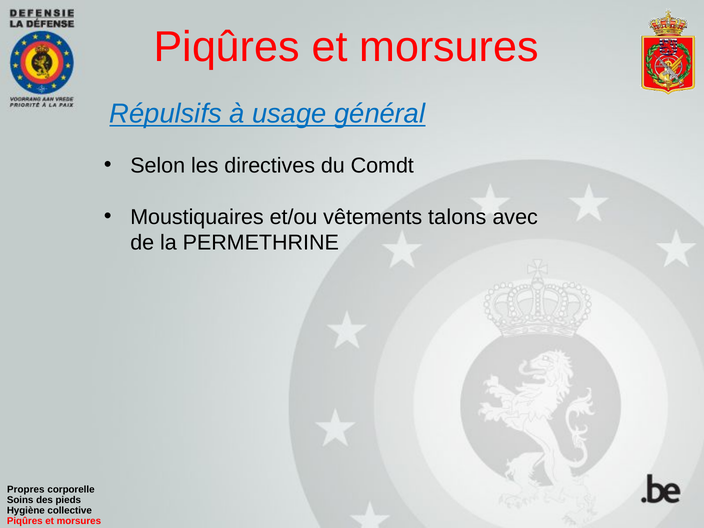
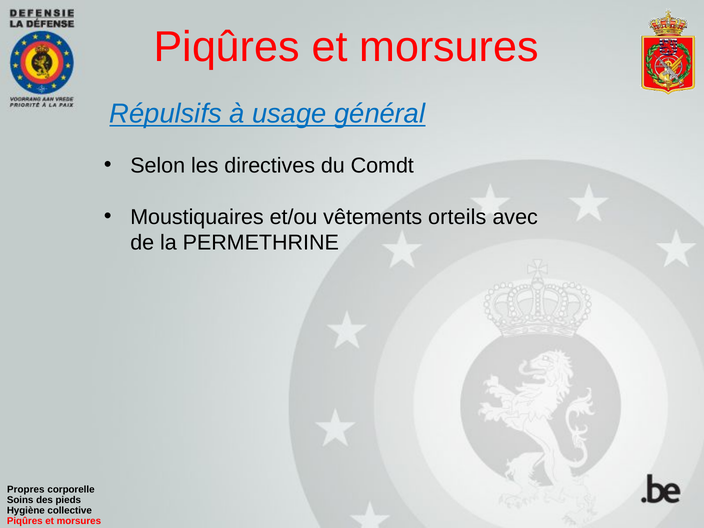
talons: talons -> orteils
